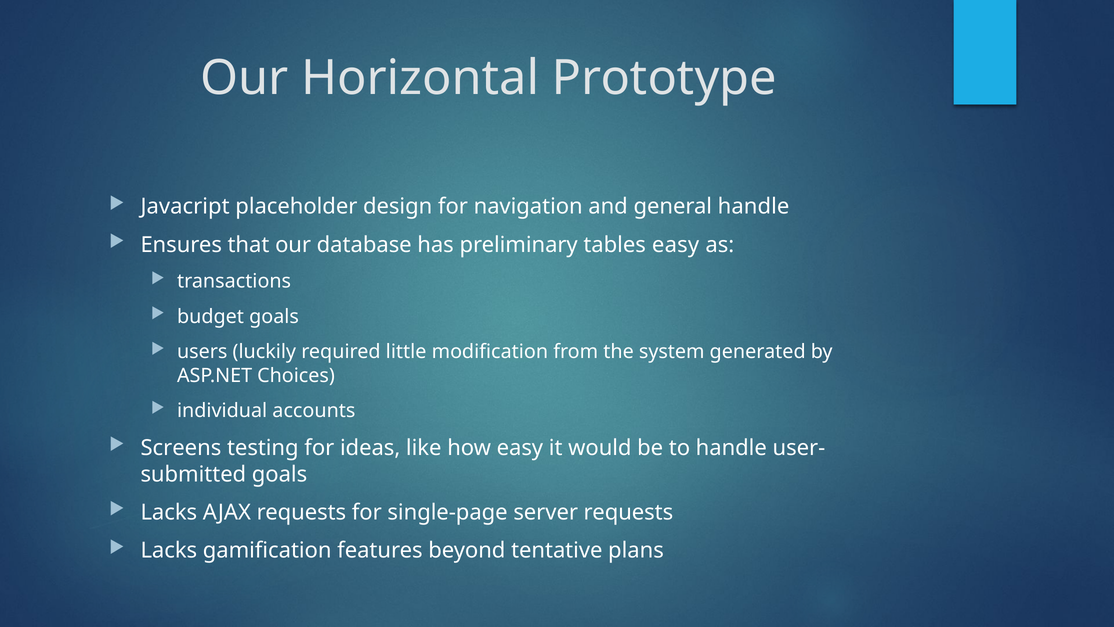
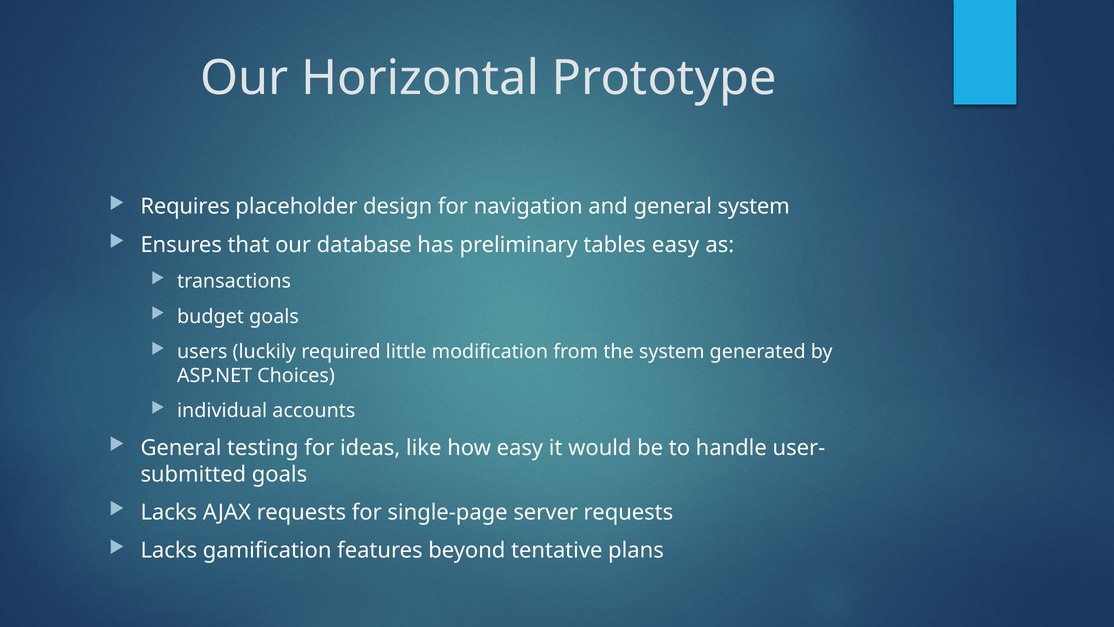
Javacript: Javacript -> Requires
general handle: handle -> system
Screens at (181, 448): Screens -> General
